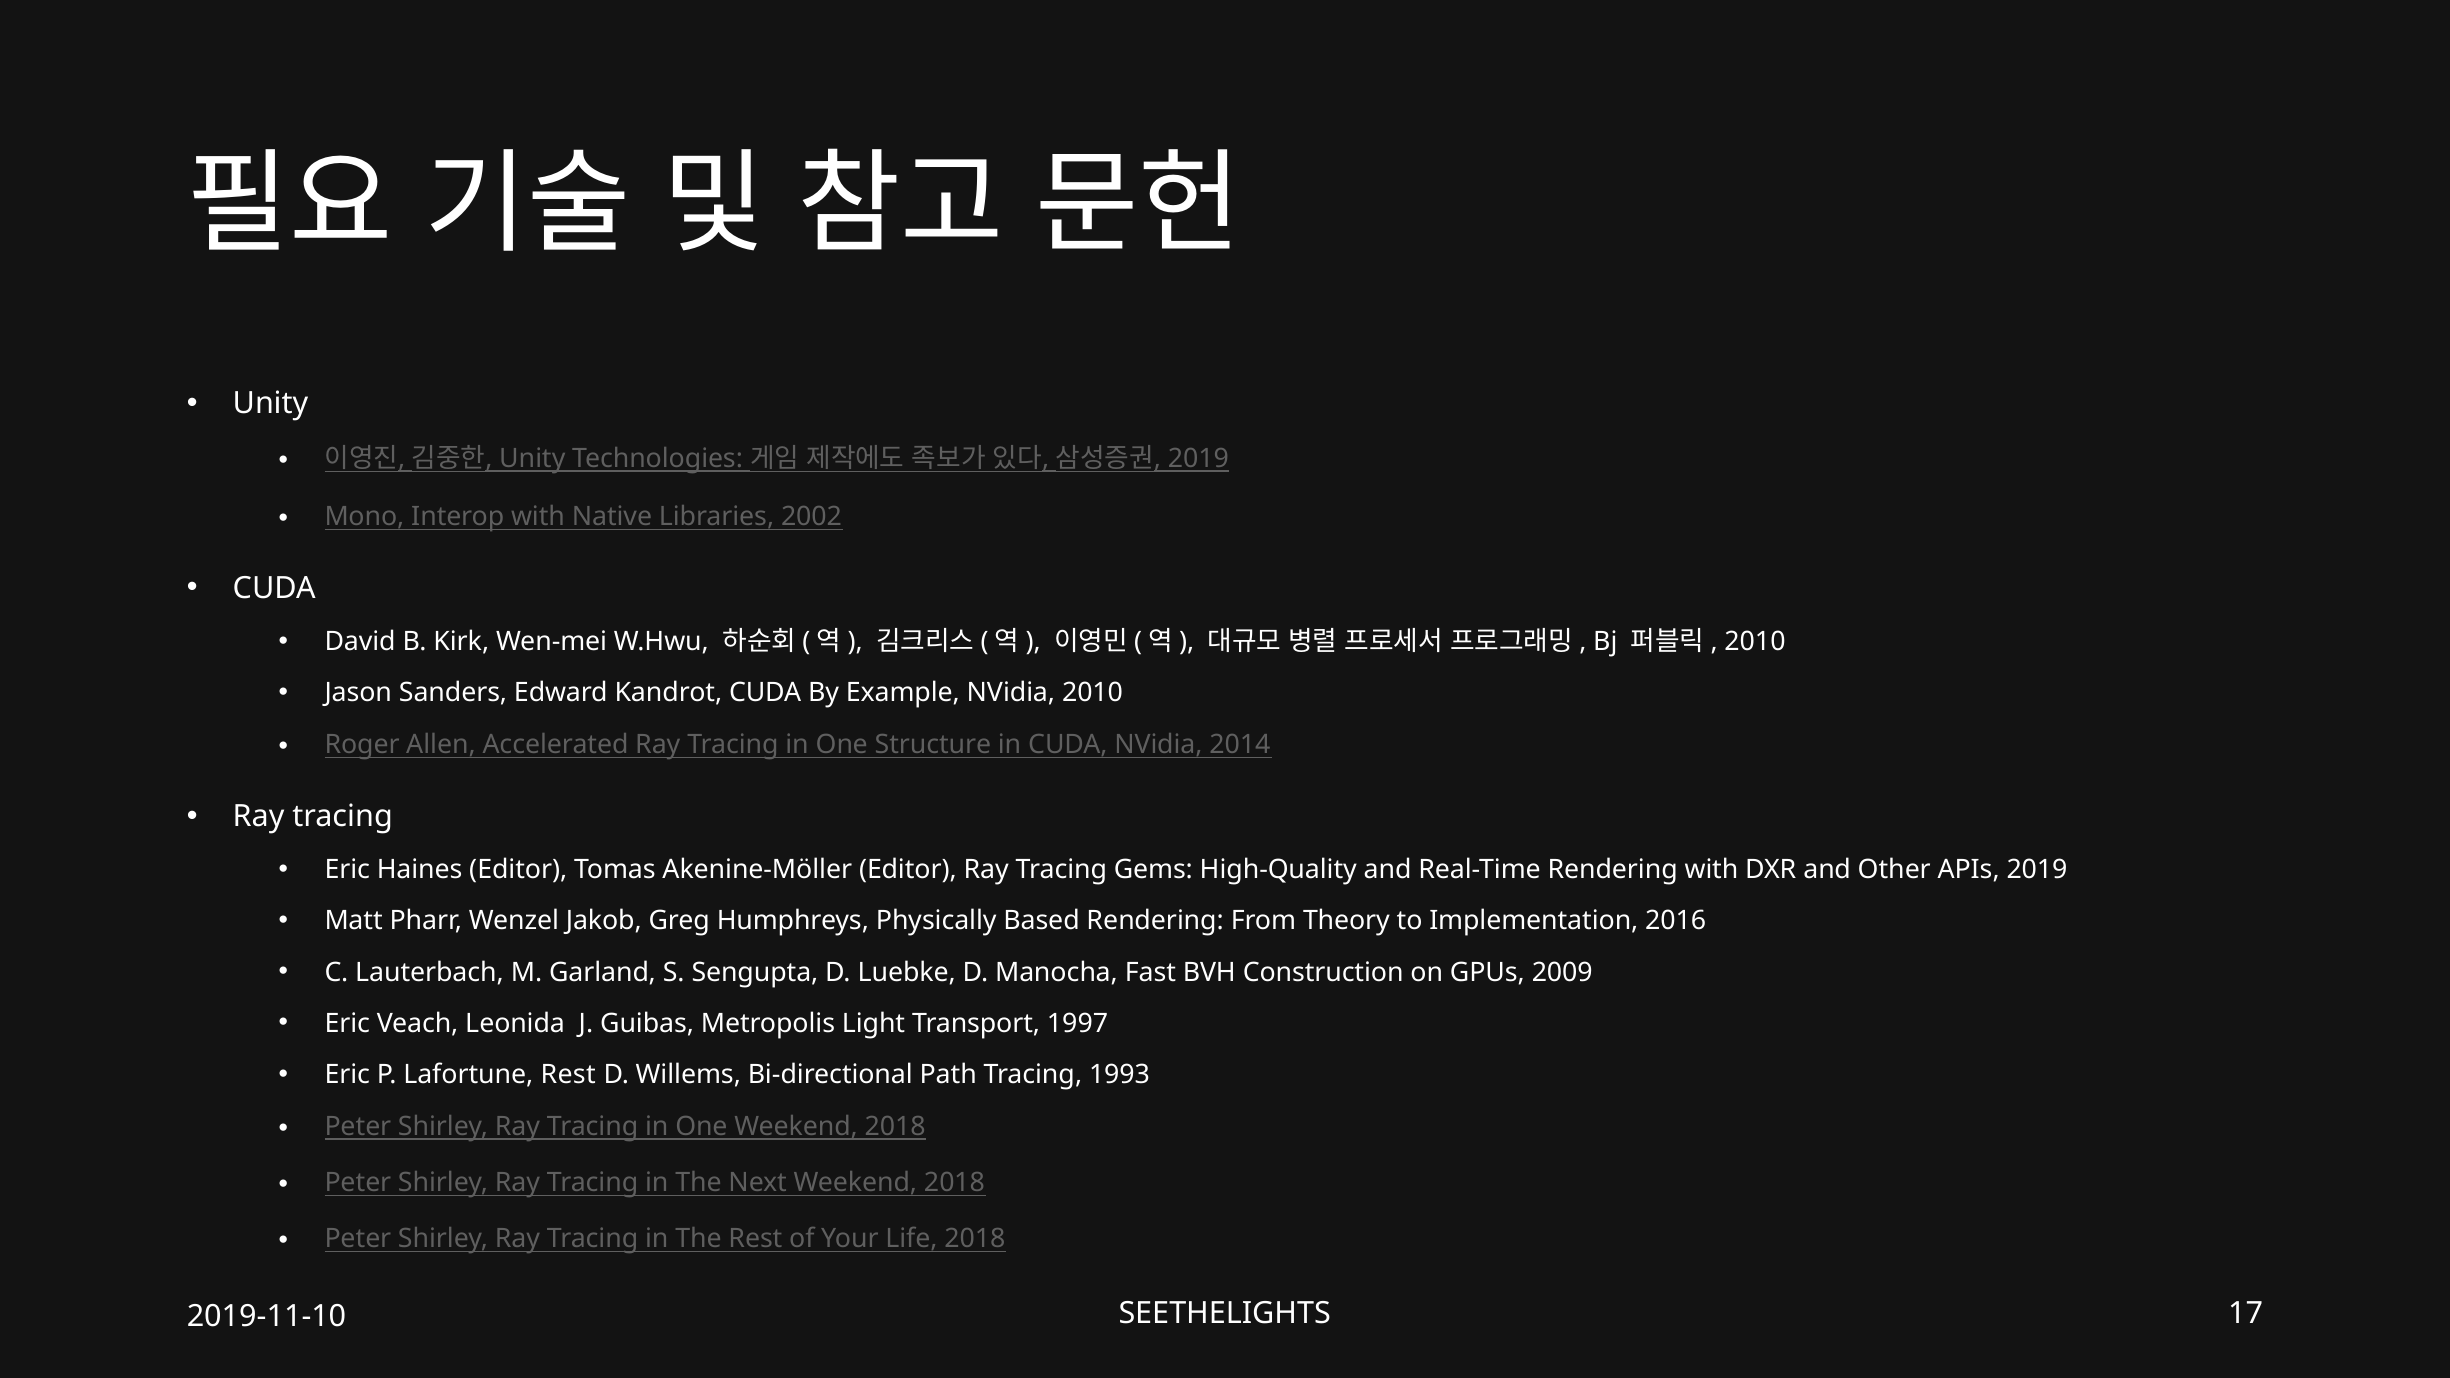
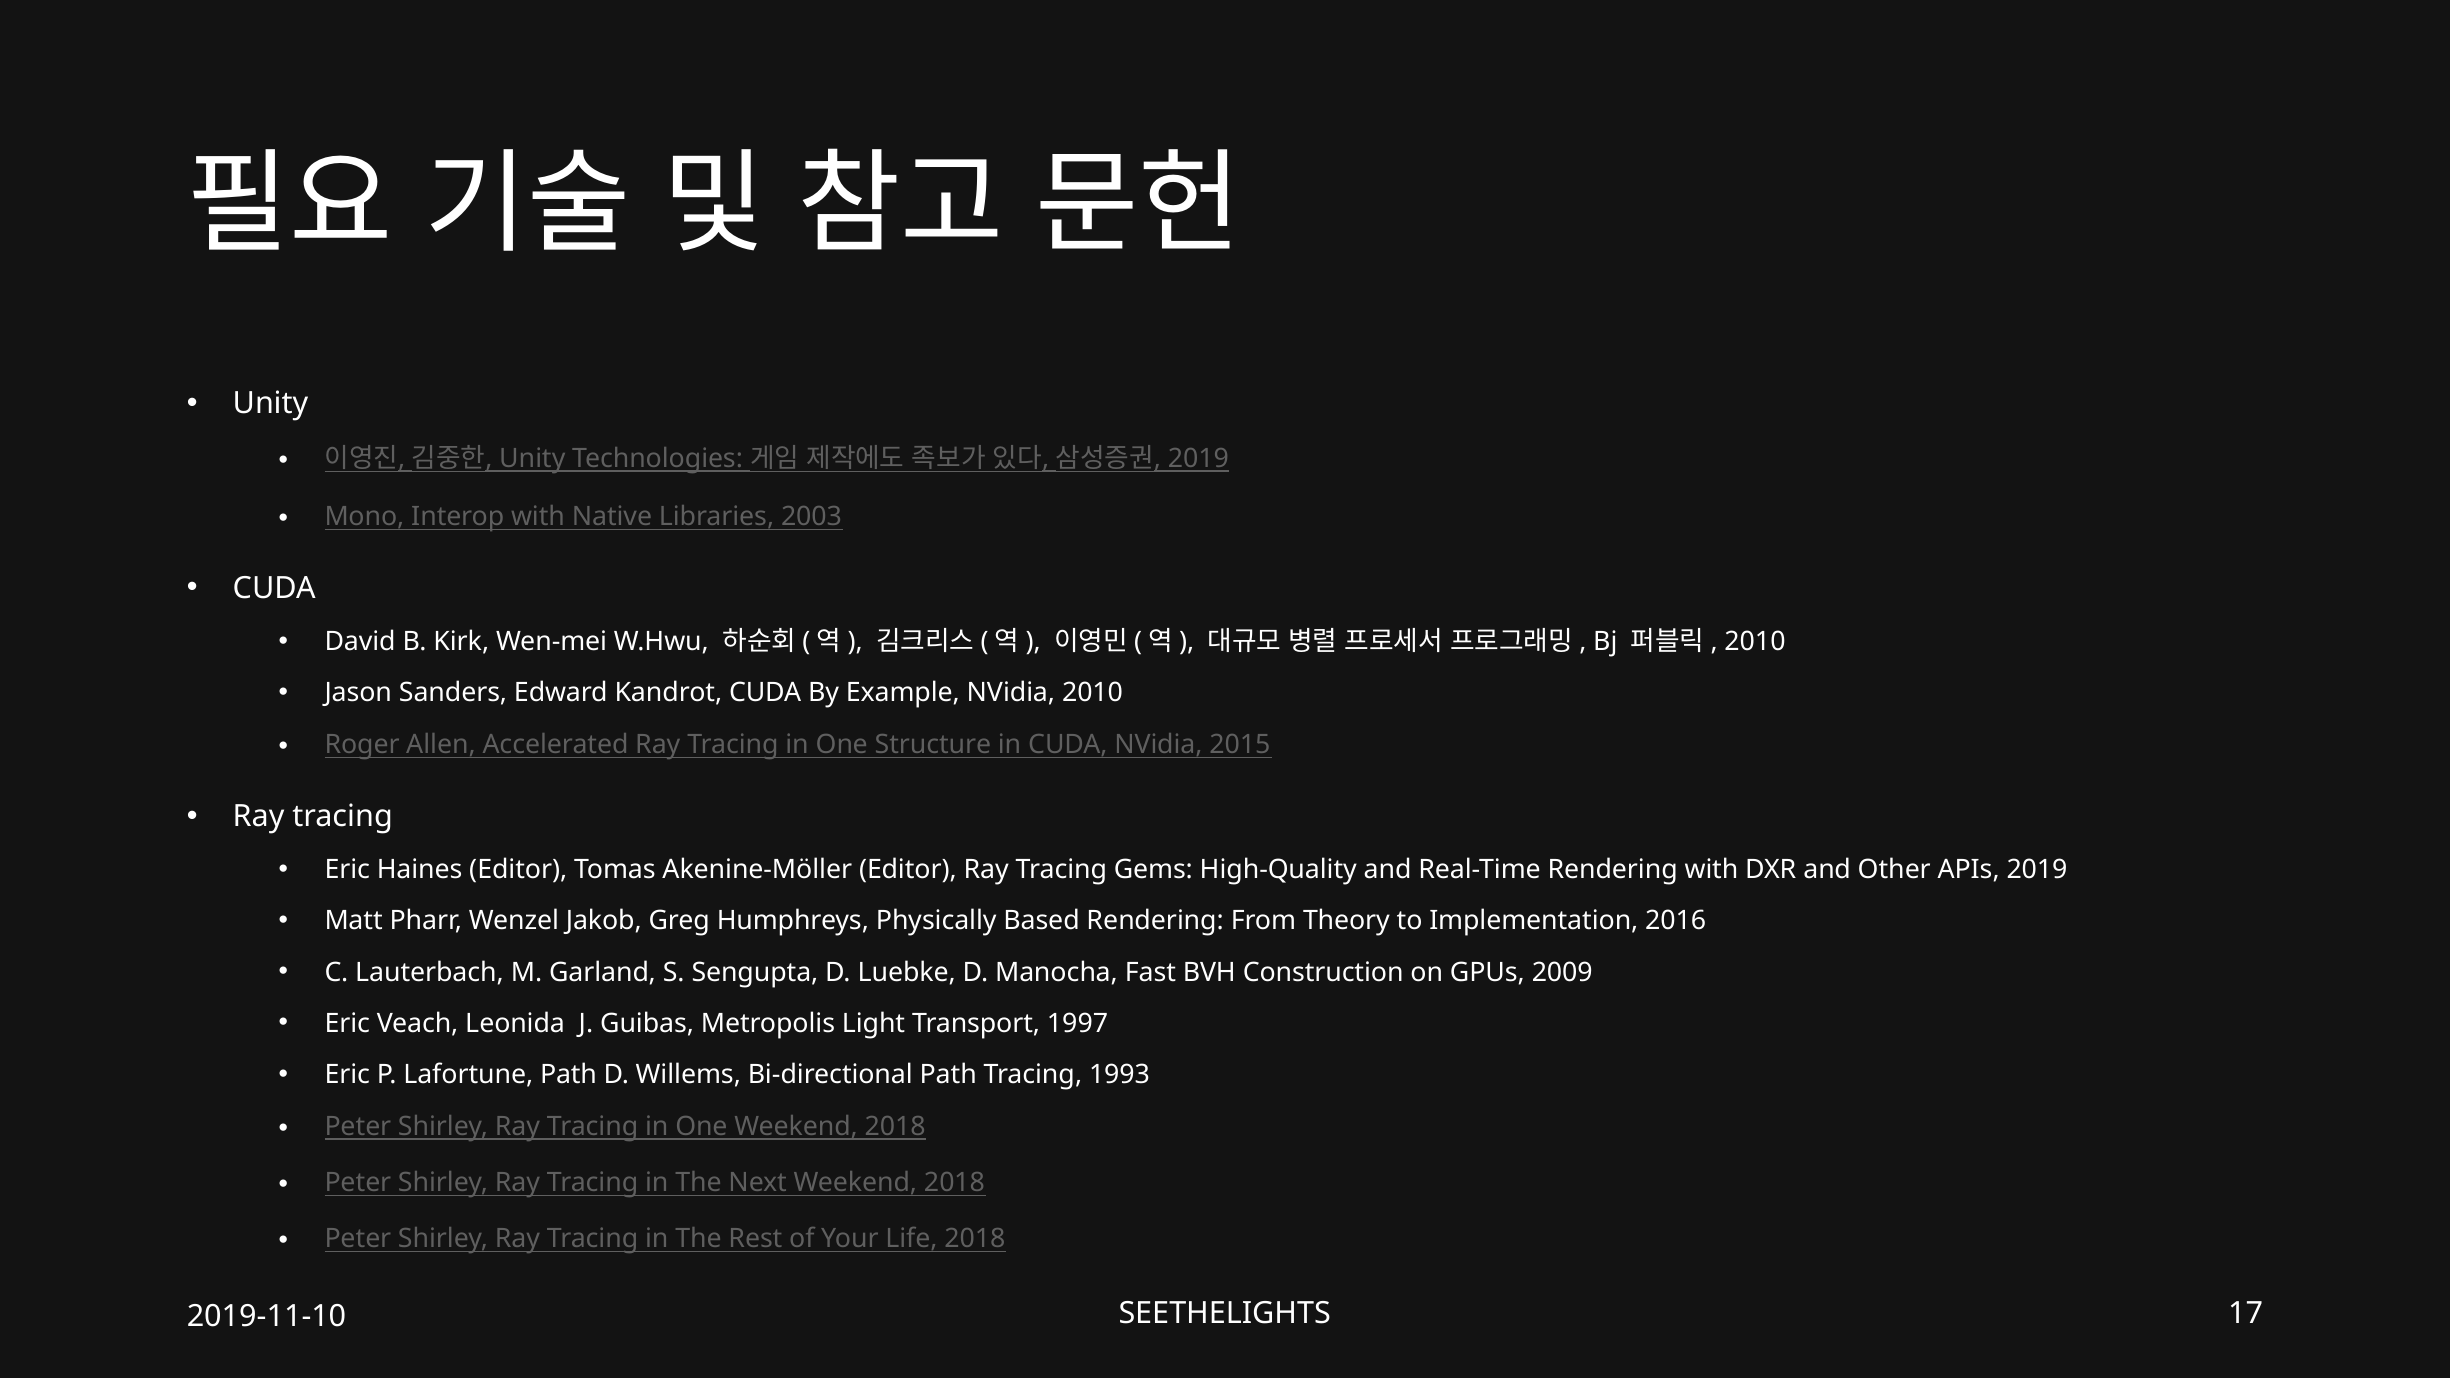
2002: 2002 -> 2003
2014: 2014 -> 2015
Lafortune Rest: Rest -> Path
